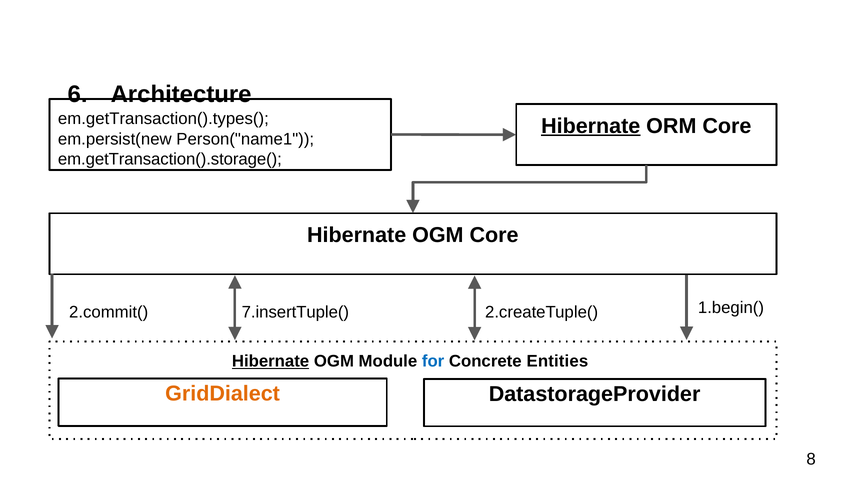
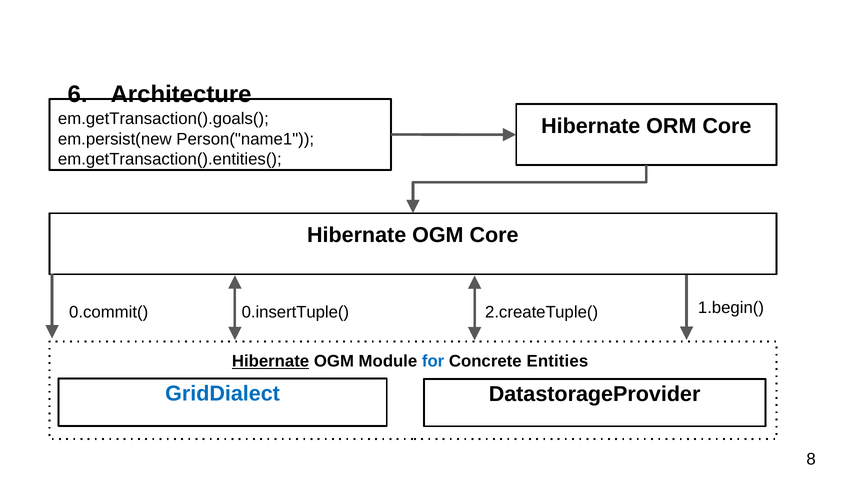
em.getTransaction().types(: em.getTransaction().types( -> em.getTransaction().goals(
Hibernate at (591, 126) underline: present -> none
em.getTransaction().storage(: em.getTransaction().storage( -> em.getTransaction().entities(
2.commit(: 2.commit( -> 0.commit(
7.insertTuple(: 7.insertTuple( -> 0.insertTuple(
GridDialect colour: orange -> blue
